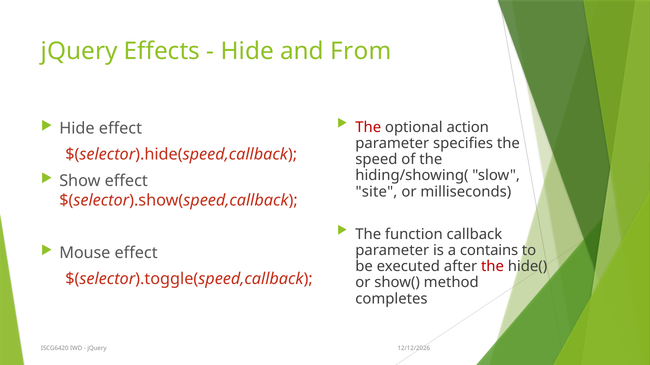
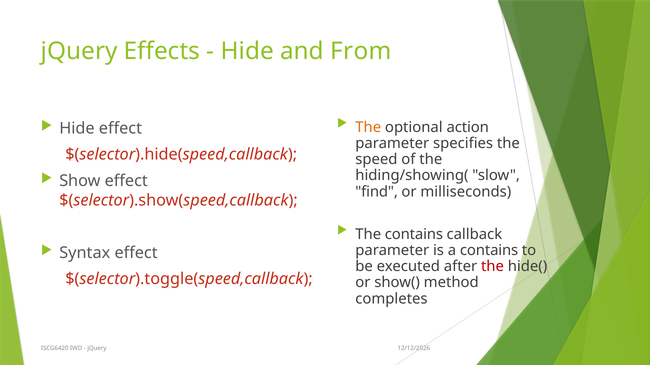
The at (368, 128) colour: red -> orange
site: site -> find
The function: function -> contains
Mouse: Mouse -> Syntax
